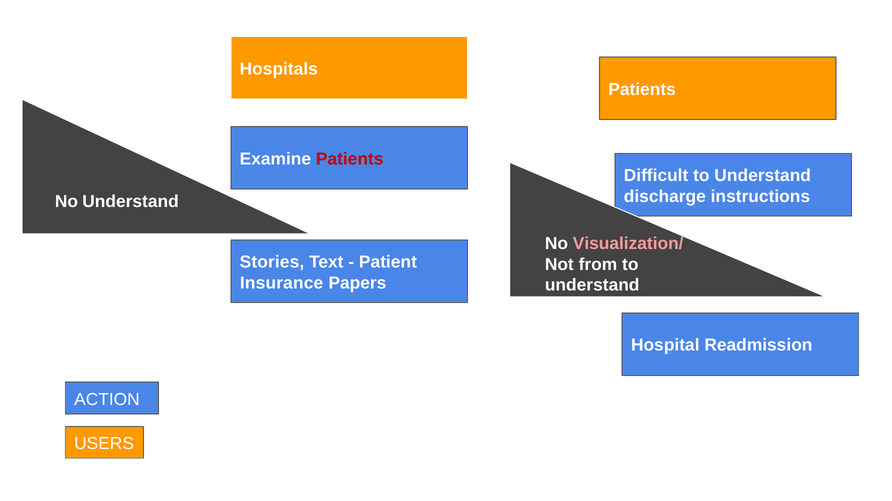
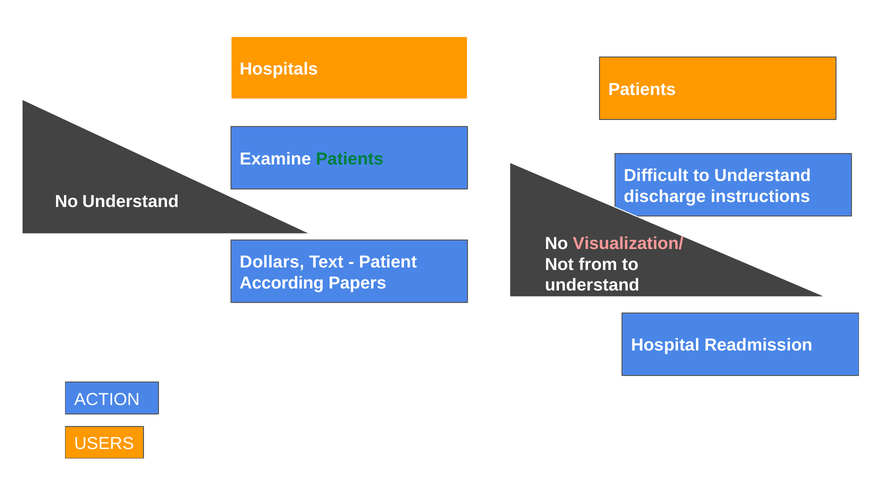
Patients at (350, 159) colour: red -> green
Stories: Stories -> Dollars
Insurance: Insurance -> According
